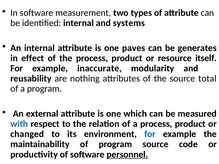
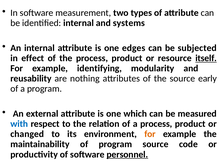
paves: paves -> edges
generates: generates -> subjected
itself underline: none -> present
inaccurate: inaccurate -> identifying
total: total -> early
for at (150, 134) colour: blue -> orange
